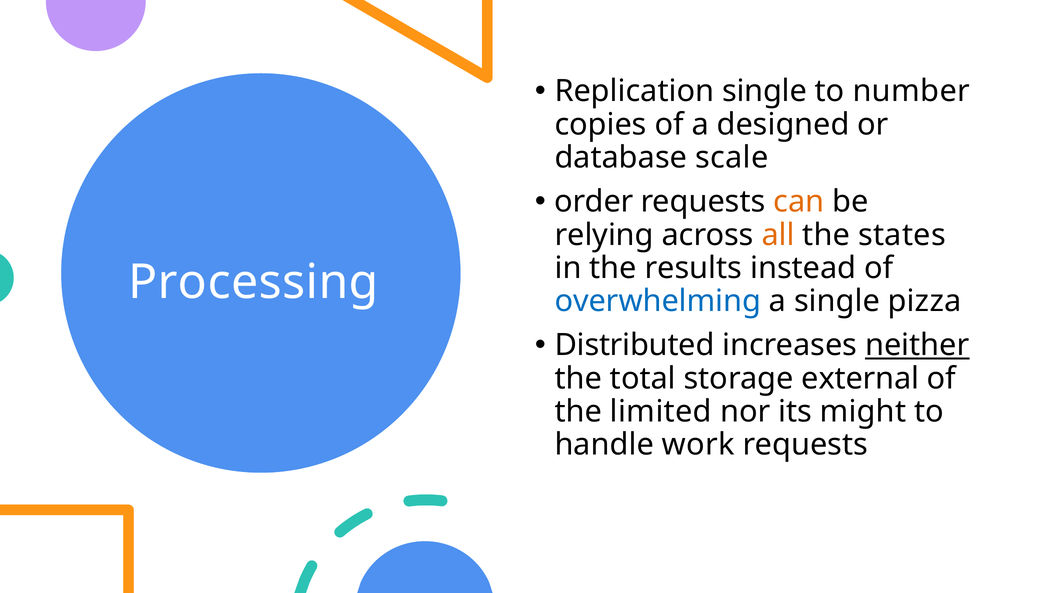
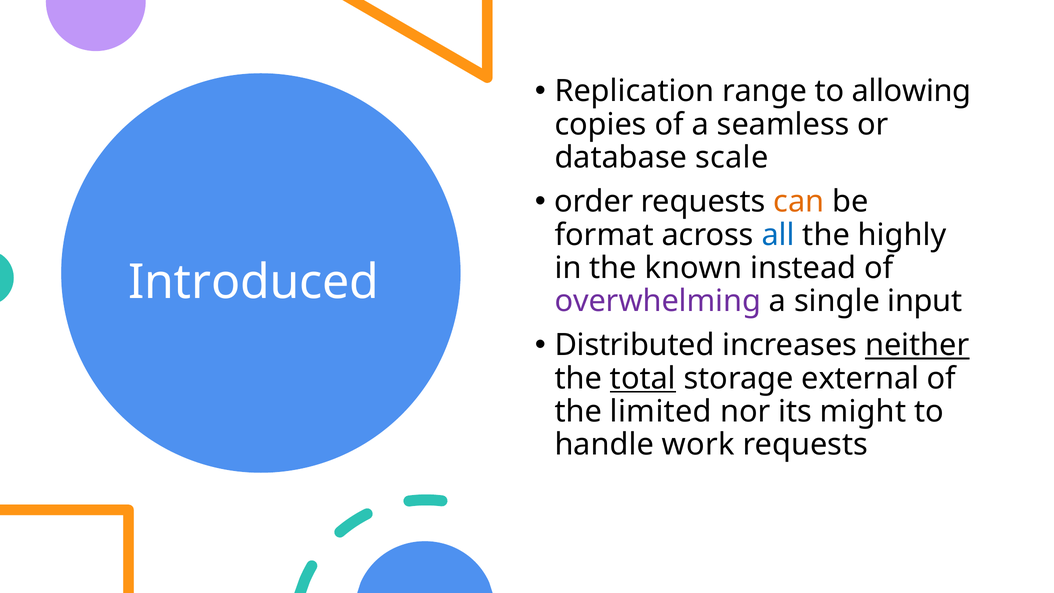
Replication single: single -> range
number: number -> allowing
designed: designed -> seamless
relying: relying -> format
all colour: orange -> blue
states: states -> highly
results: results -> known
Processing: Processing -> Introduced
overwhelming colour: blue -> purple
pizza: pizza -> input
total underline: none -> present
